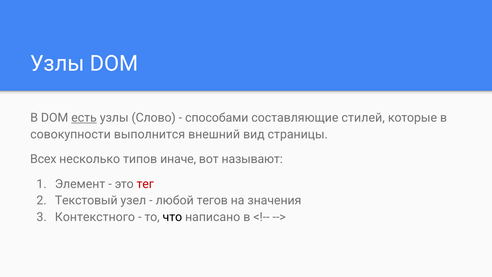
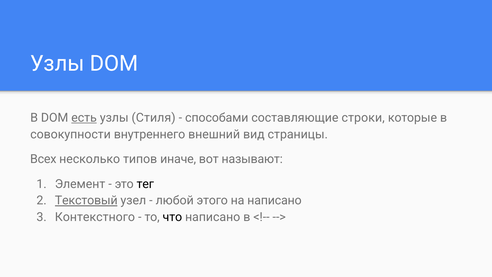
Слово: Слово -> Стиля
стилей: стилей -> строки
выполнится: выполнится -> внутреннего
тег colour: red -> black
Текстовый underline: none -> present
тегов: тегов -> этого
на значения: значения -> написано
